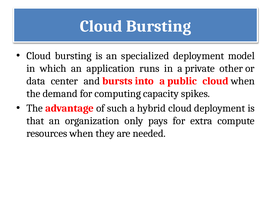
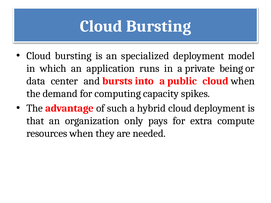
other: other -> being
